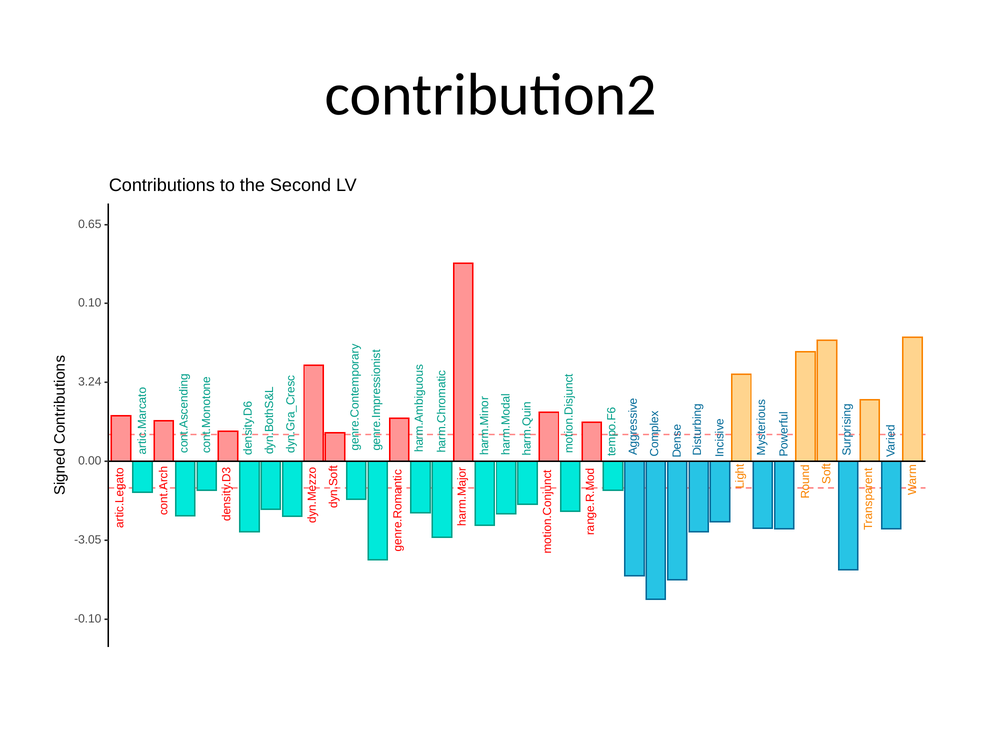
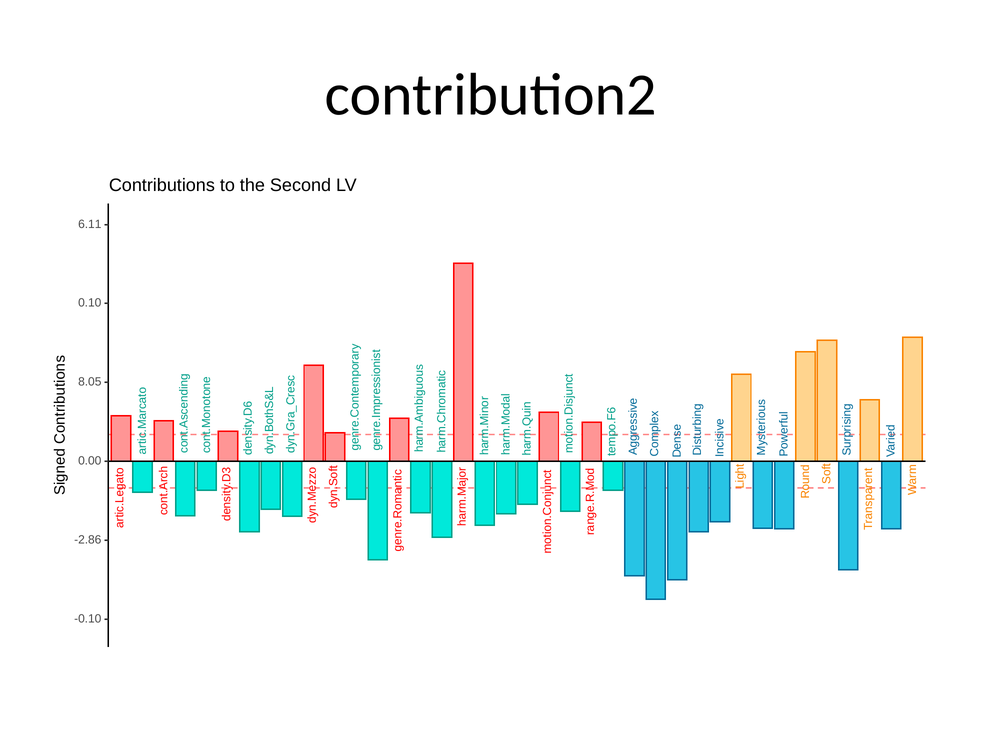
0.65: 0.65 -> 6.11
3.24: 3.24 -> 8.05
-3.05: -3.05 -> -2.86
